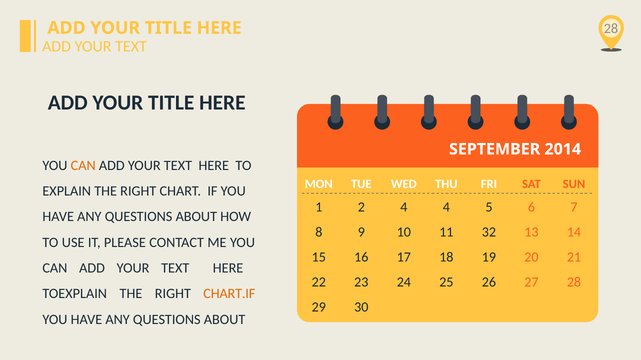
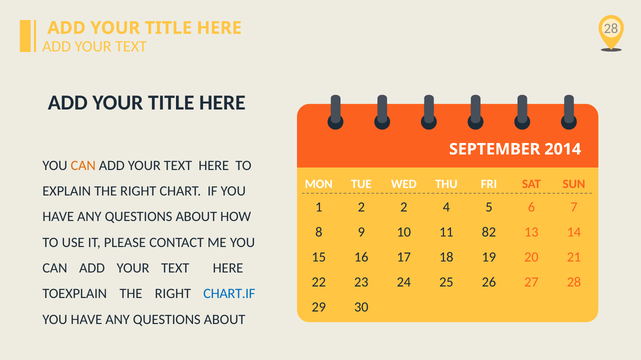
2 4: 4 -> 2
32: 32 -> 82
CHART.IF colour: orange -> blue
